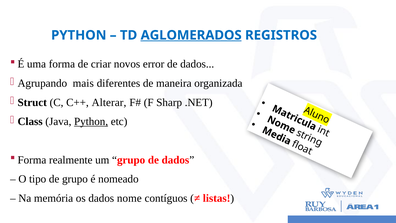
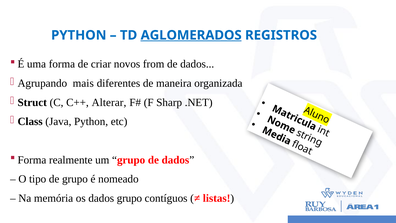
error: error -> from
Python at (91, 121) underline: present -> none
dados nome: nome -> grupo
